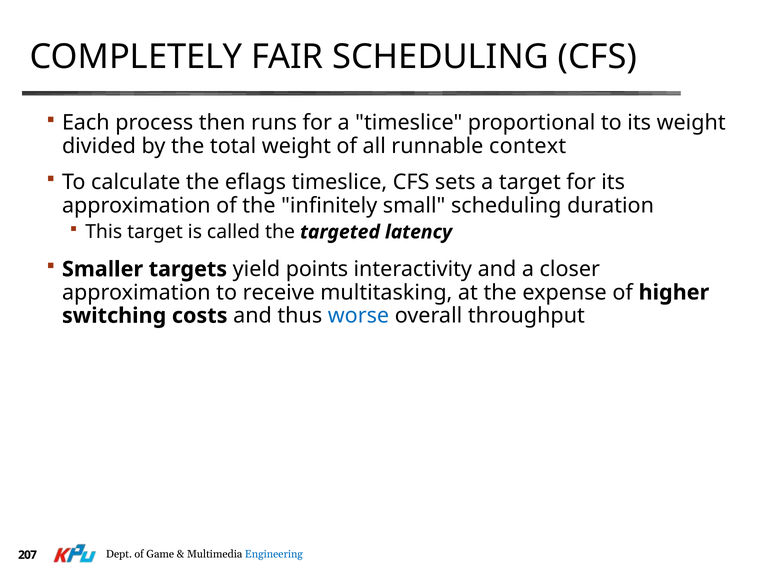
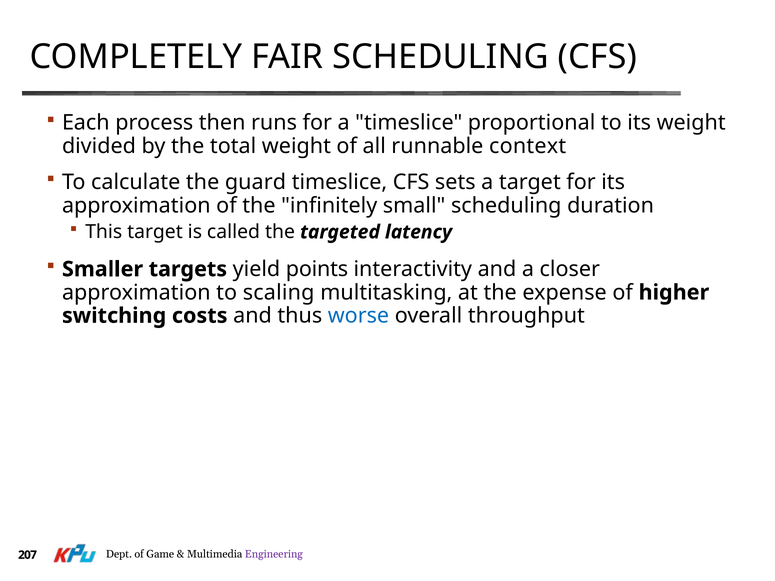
eflags: eflags -> guard
receive: receive -> scaling
Engineering colour: blue -> purple
